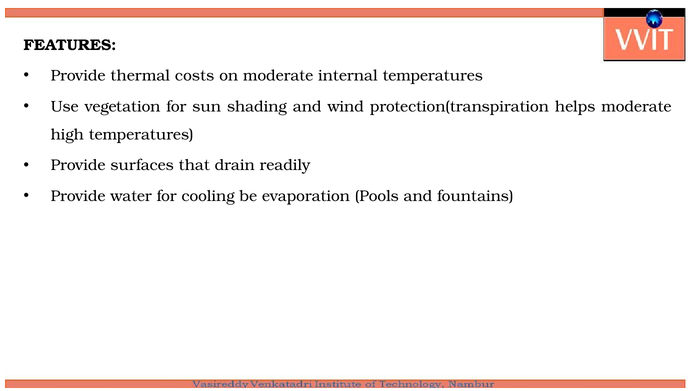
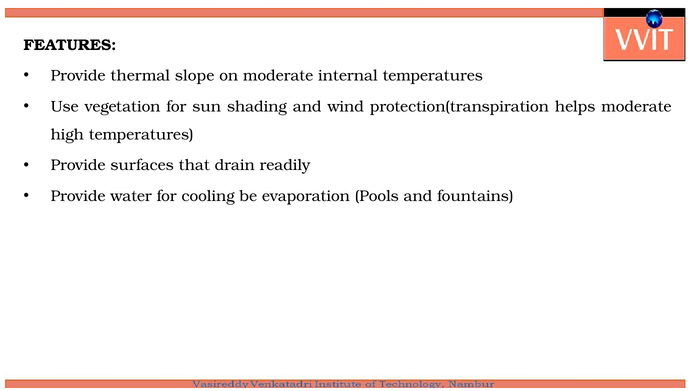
costs: costs -> slope
